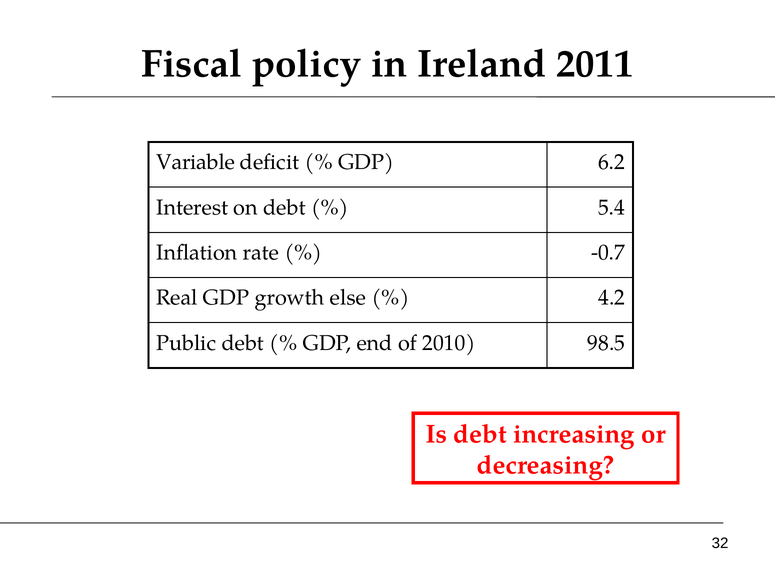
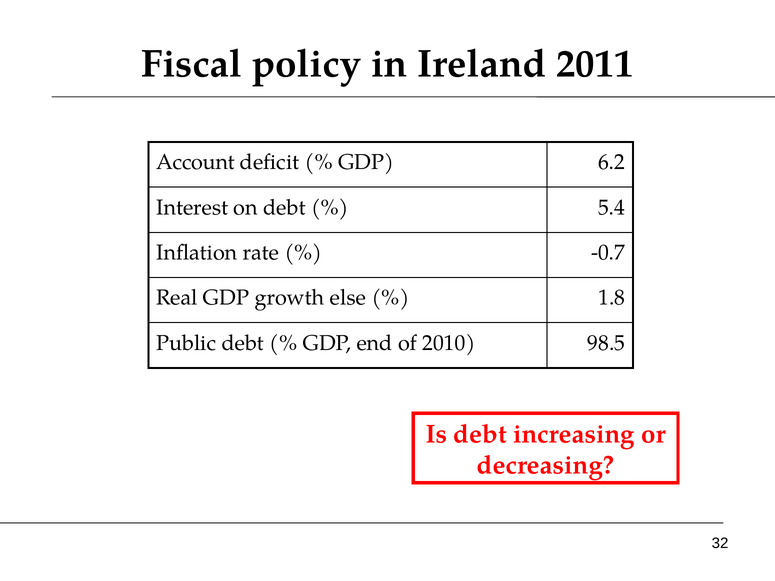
Variable: Variable -> Account
4.2: 4.2 -> 1.8
